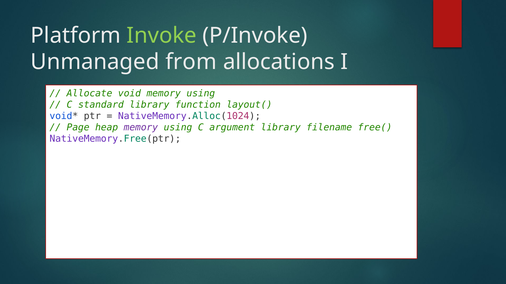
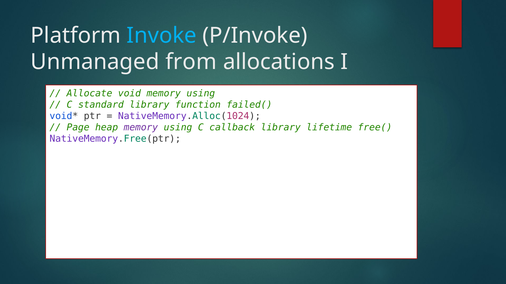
Invoke colour: light green -> light blue
layout(: layout( -> failed(
argument: argument -> callback
filename: filename -> lifetime
